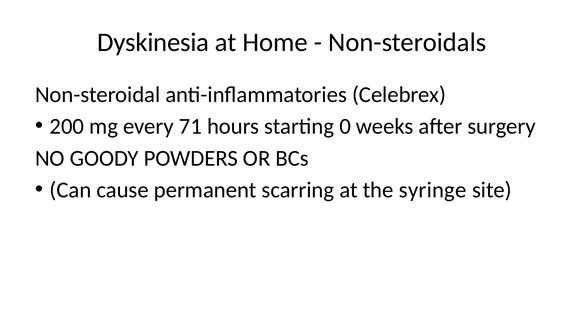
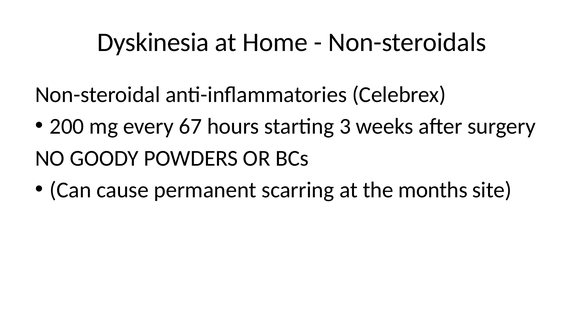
71: 71 -> 67
0: 0 -> 3
syringe: syringe -> months
